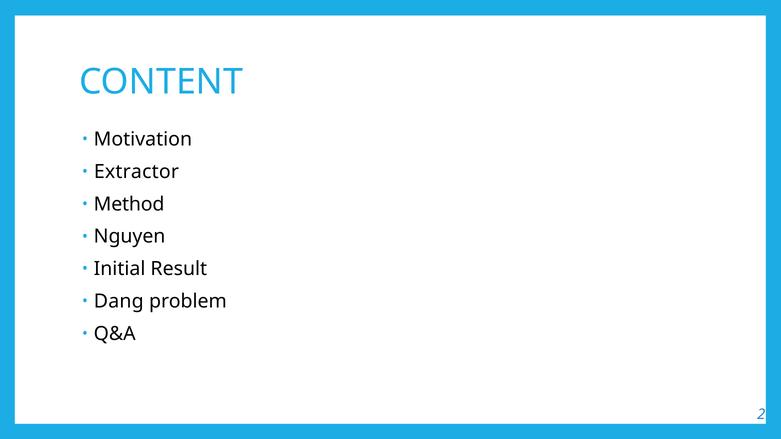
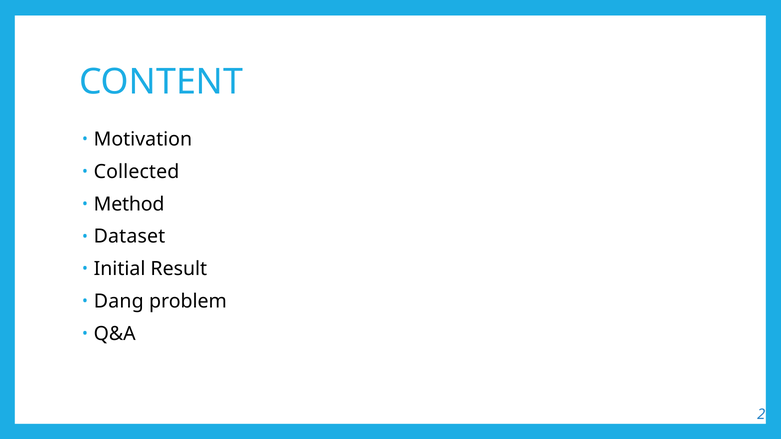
Extractor: Extractor -> Collected
Nguyen: Nguyen -> Dataset
